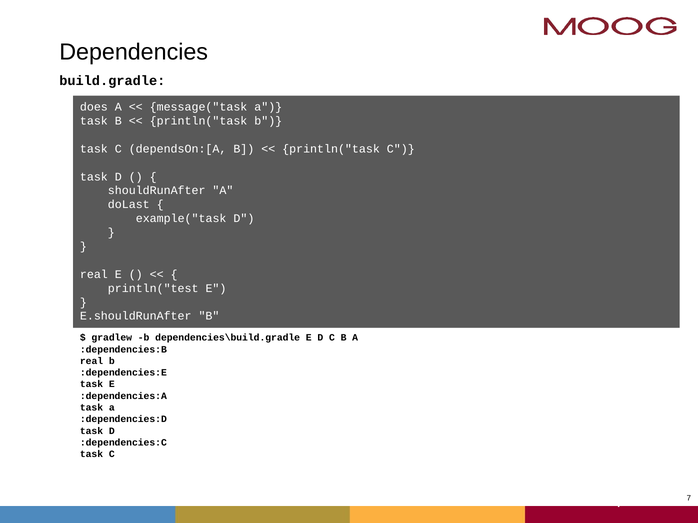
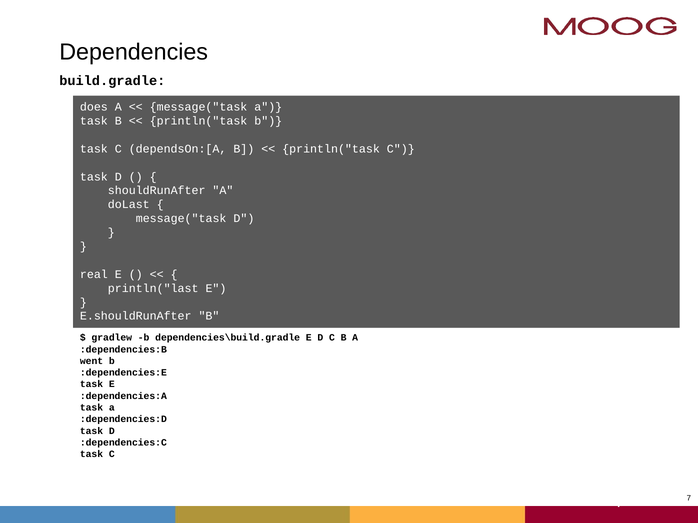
example("task at (181, 219): example("task -> message("task
println("test: println("test -> println("last
real at (92, 361): real -> went
